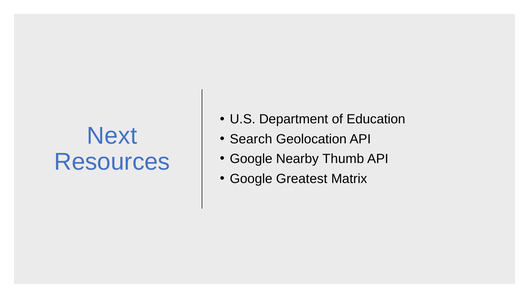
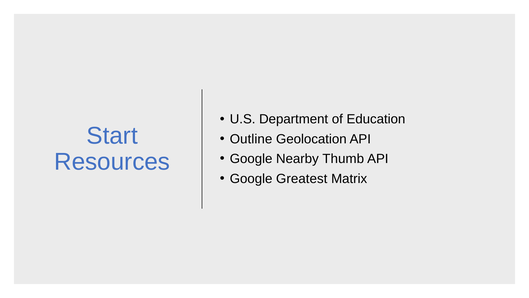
Next: Next -> Start
Search: Search -> Outline
